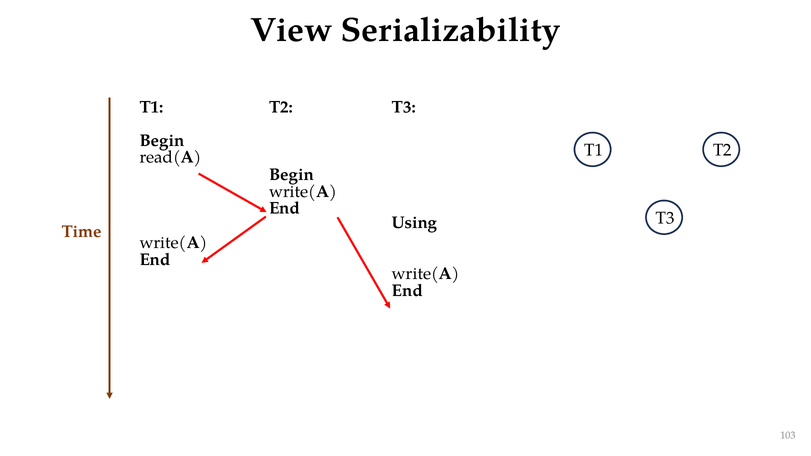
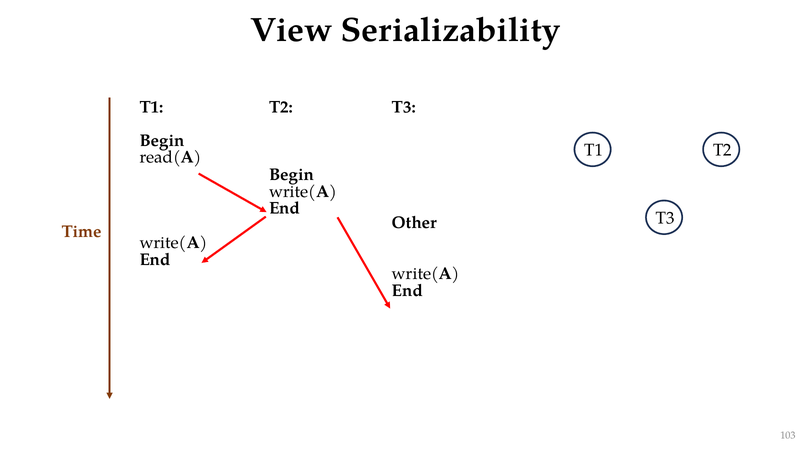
Using: Using -> Other
